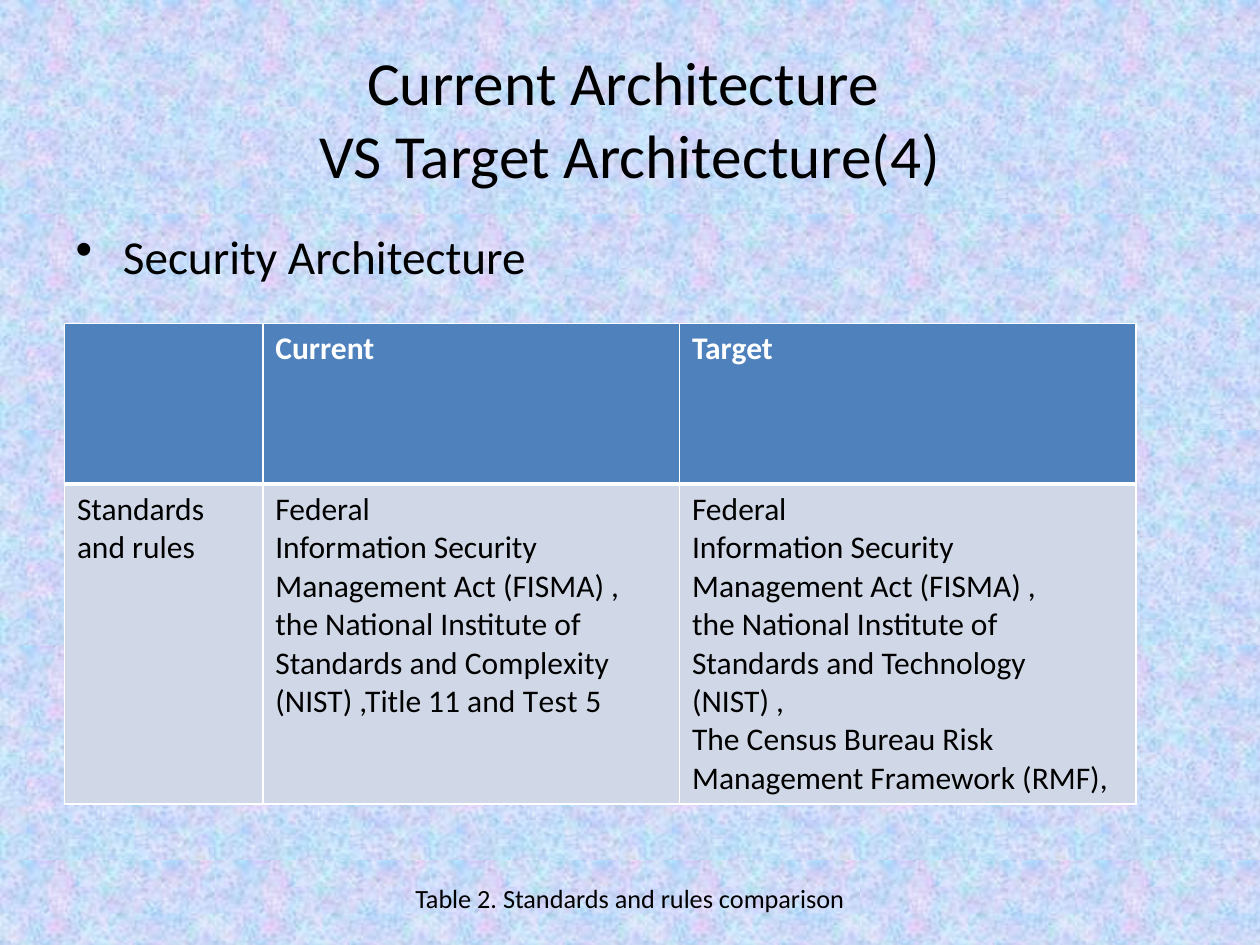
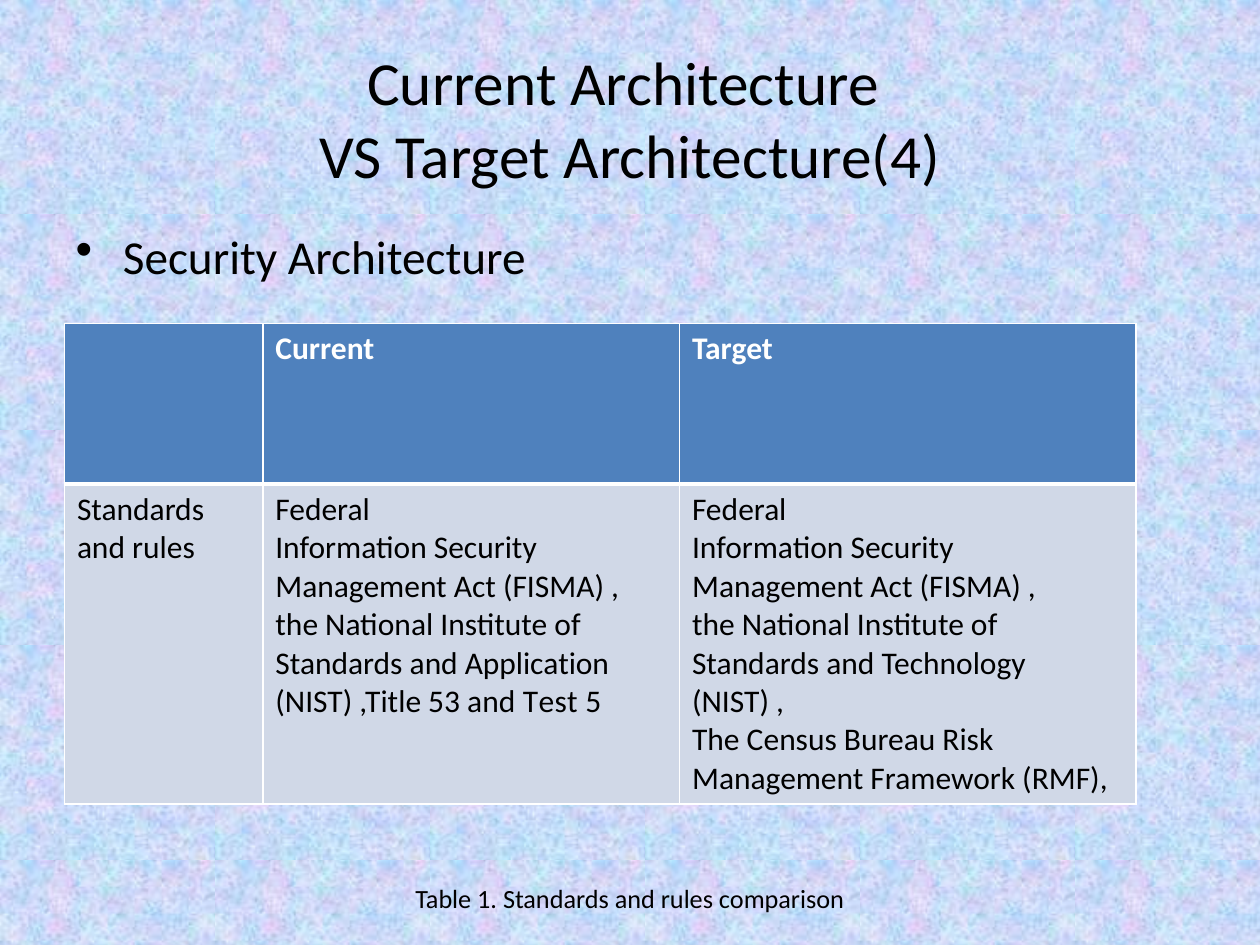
Complexity: Complexity -> Application
11: 11 -> 53
2: 2 -> 1
